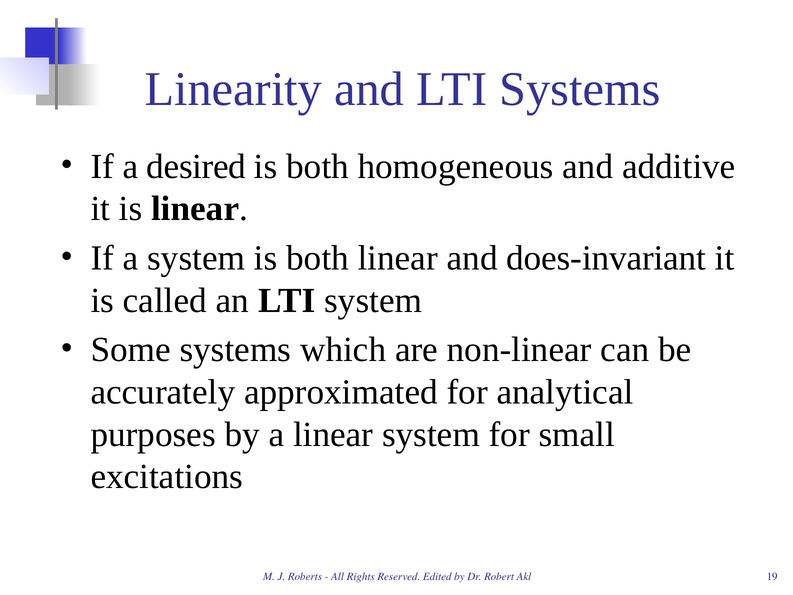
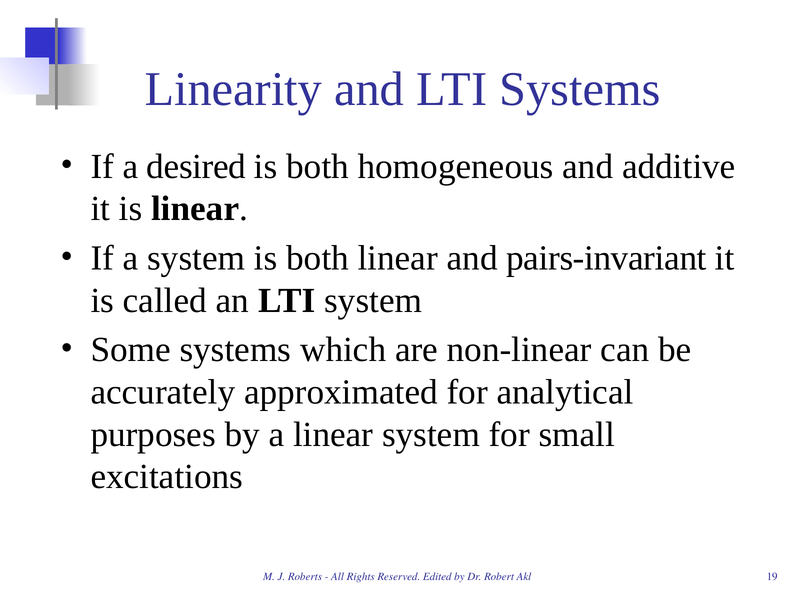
does-invariant: does-invariant -> pairs-invariant
